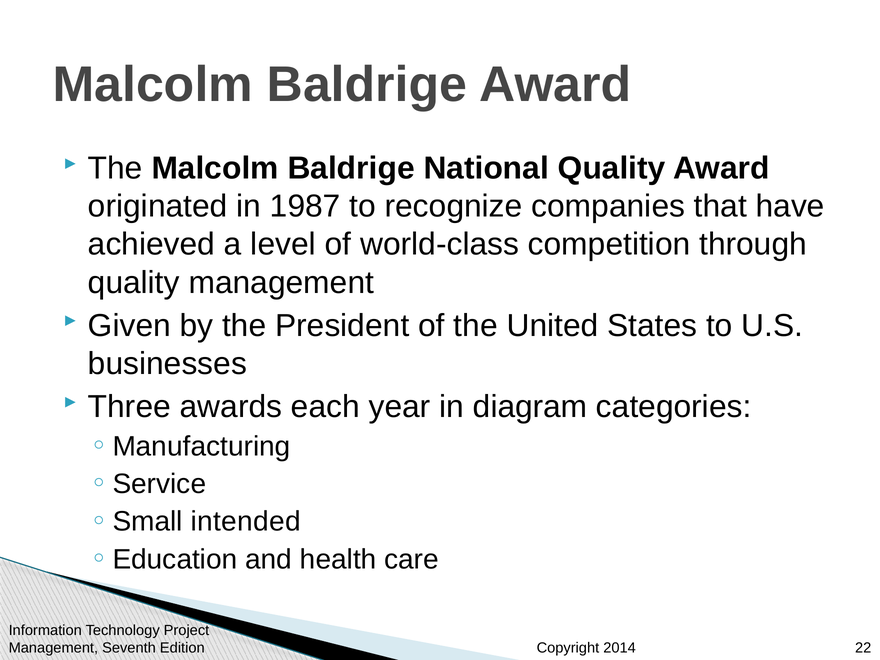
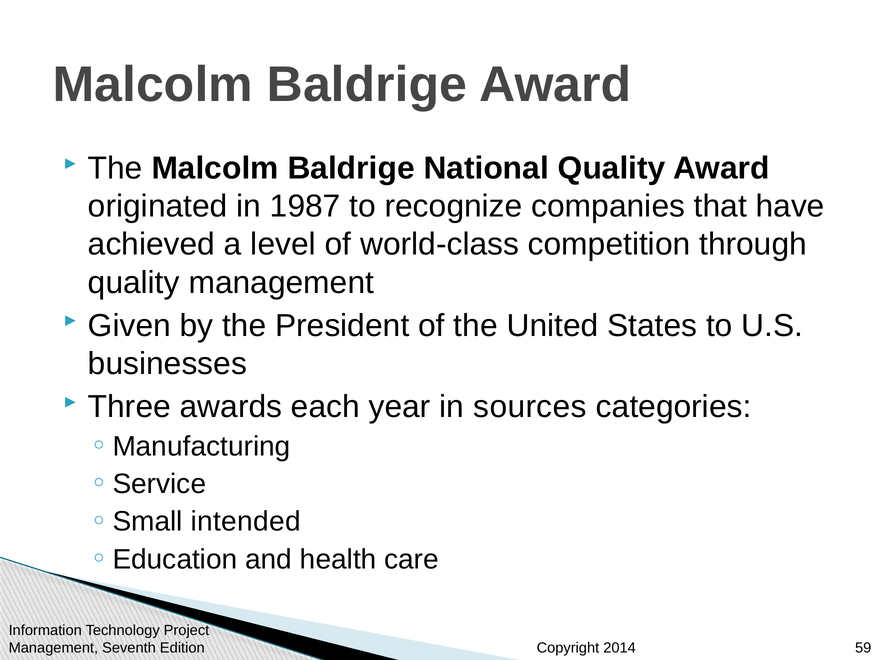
diagram: diagram -> sources
22: 22 -> 59
